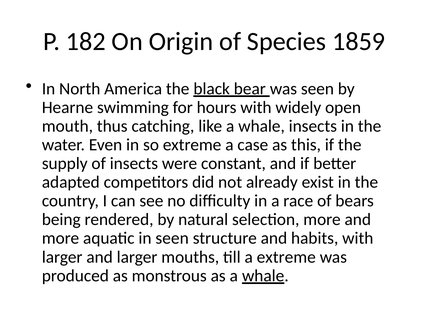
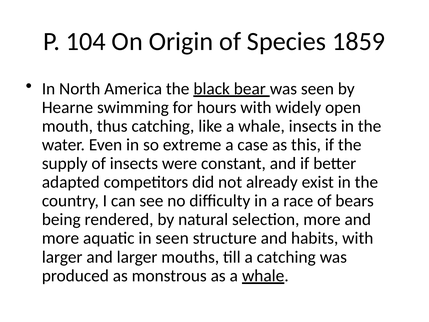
182: 182 -> 104
a extreme: extreme -> catching
